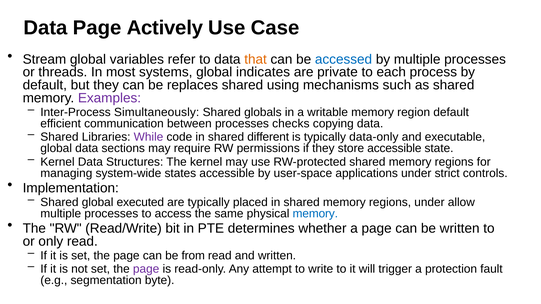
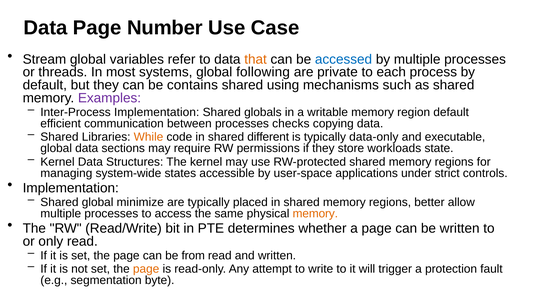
Actively: Actively -> Number
indicates: indicates -> following
replaces: replaces -> contains
Inter-Process Simultaneously: Simultaneously -> Implementation
While colour: purple -> orange
store accessible: accessible -> workloads
executed: executed -> minimize
regions under: under -> better
memory at (315, 214) colour: blue -> orange
page at (146, 269) colour: purple -> orange
